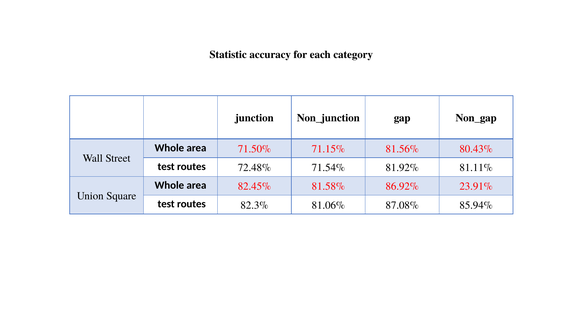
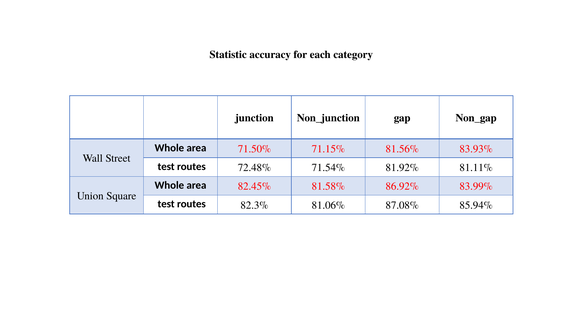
80.43%: 80.43% -> 83.93%
23.91%: 23.91% -> 83.99%
